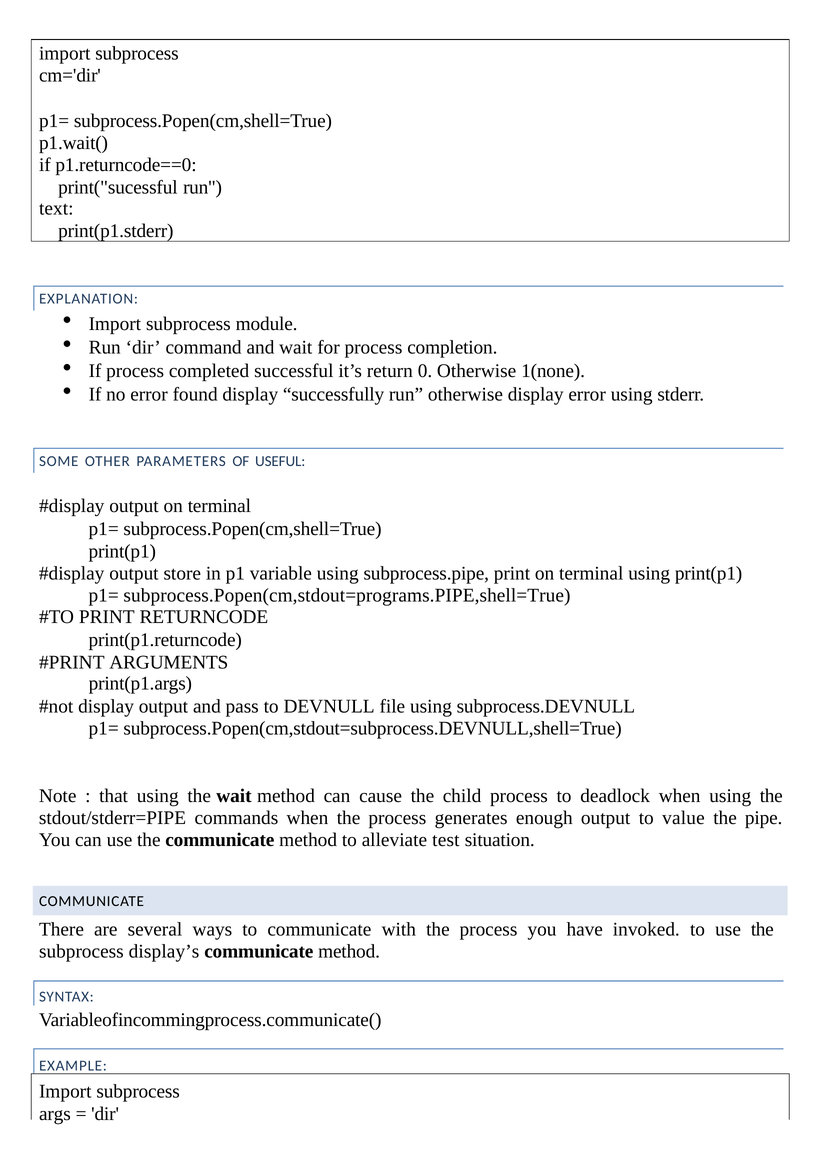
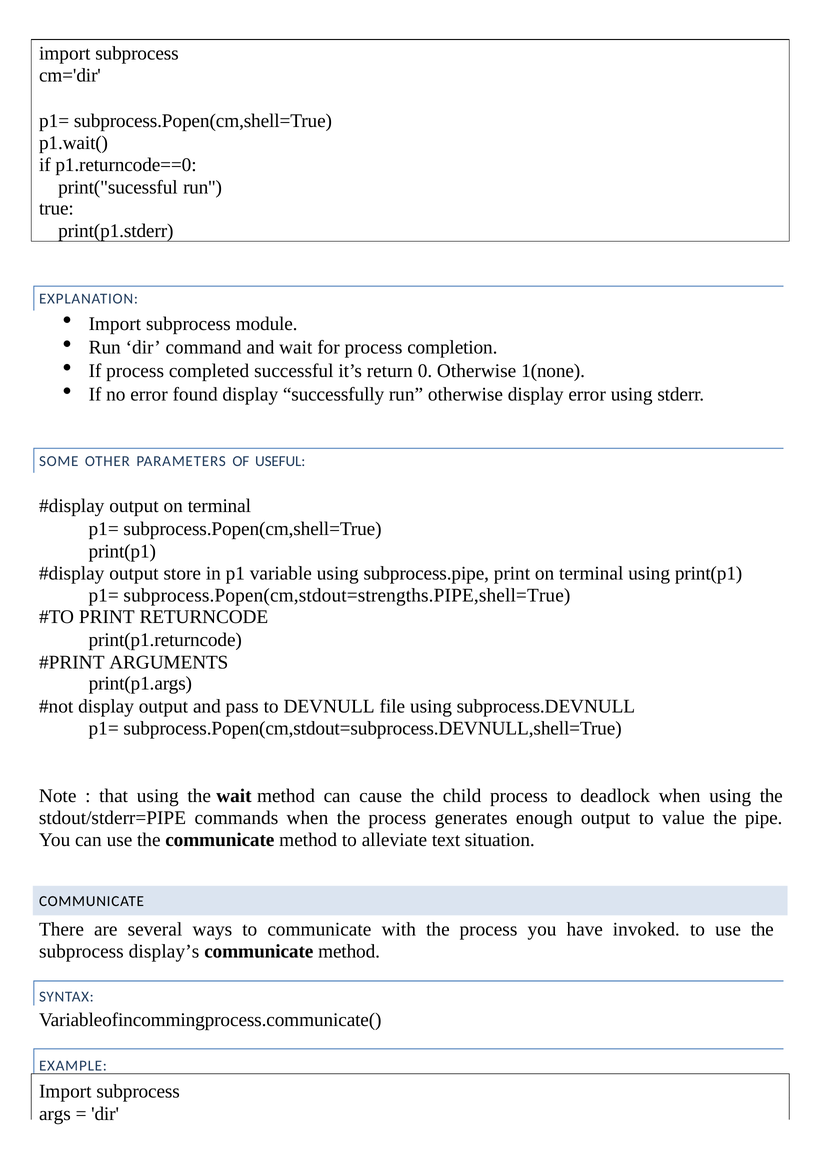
text: text -> true
subprocess.Popen(cm,stdout=programs.PIPE,shell=True: subprocess.Popen(cm,stdout=programs.PIPE,shell=True -> subprocess.Popen(cm,stdout=strengths.PIPE,shell=True
test: test -> text
